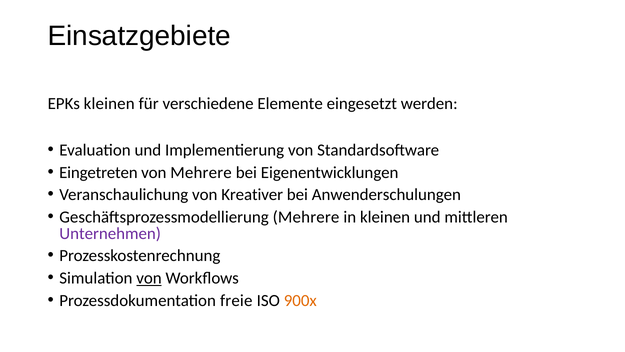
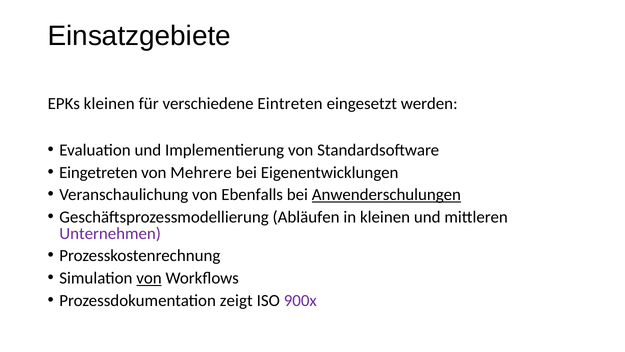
Elemente: Elemente -> Eintreten
Kreativer: Kreativer -> Ebenfalls
Anwenderschulungen underline: none -> present
Geschäftsprozessmodellierung Mehrere: Mehrere -> Abläufen
freie: freie -> zeigt
900x colour: orange -> purple
